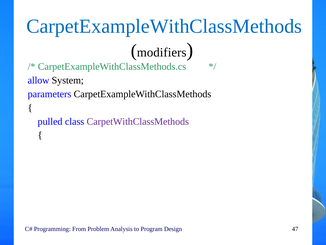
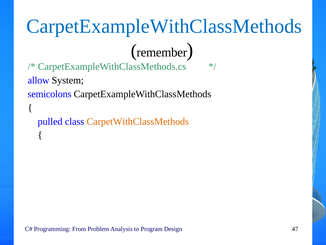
modifiers: modifiers -> remember
parameters: parameters -> semicolons
CarpetWithClassMethods colour: purple -> orange
